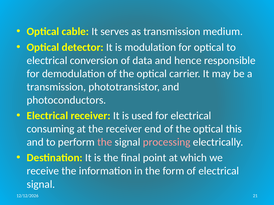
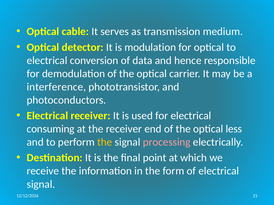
transmission at (56, 87): transmission -> interference
this: this -> less
the at (105, 142) colour: pink -> yellow
